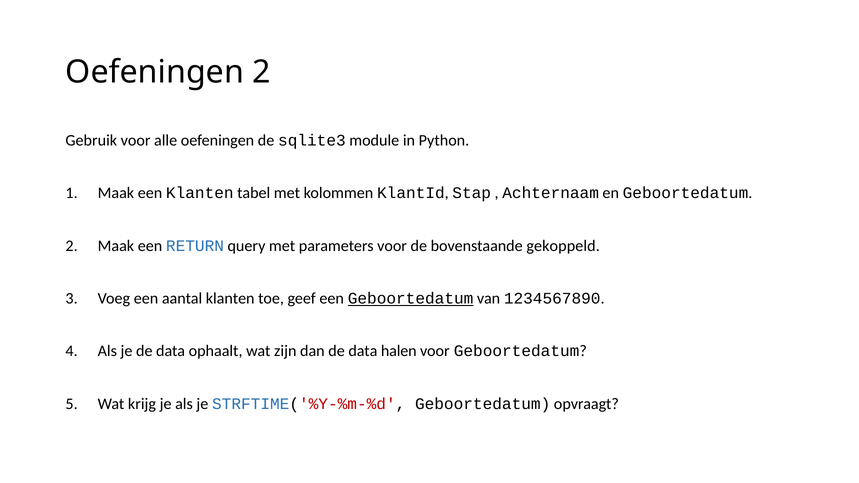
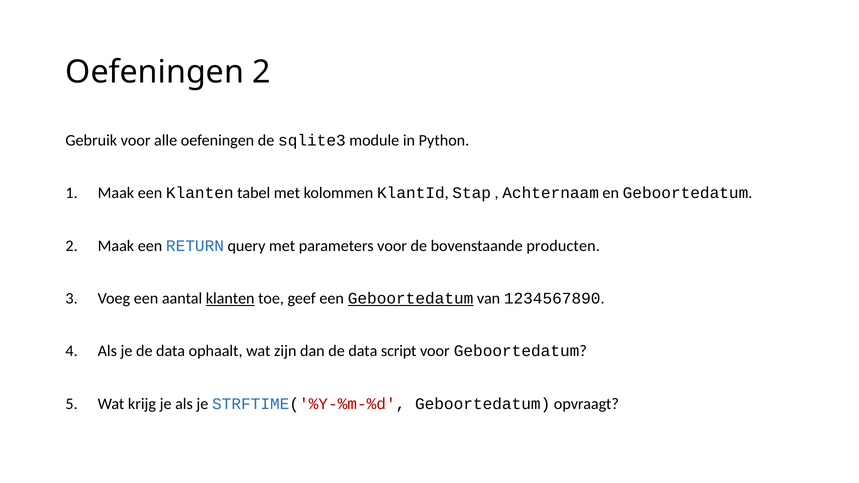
gekoppeld: gekoppeld -> producten
klanten at (230, 298) underline: none -> present
halen: halen -> script
